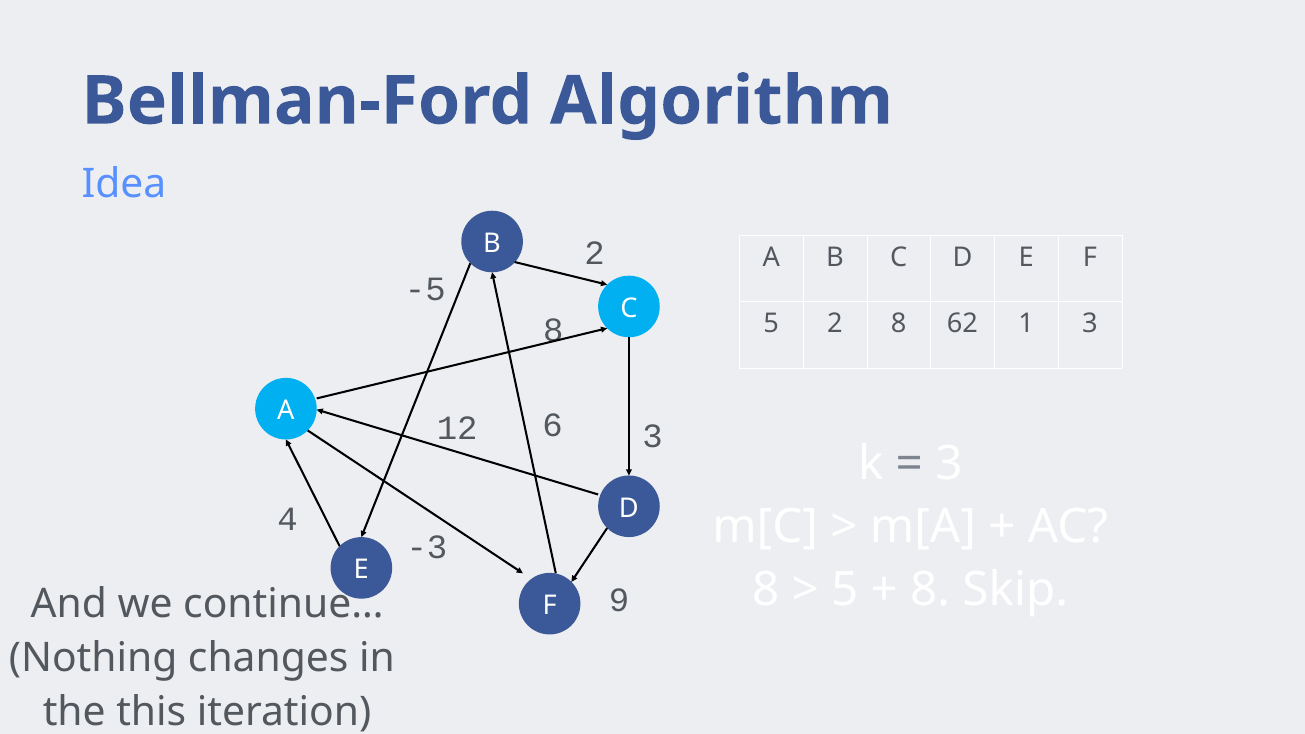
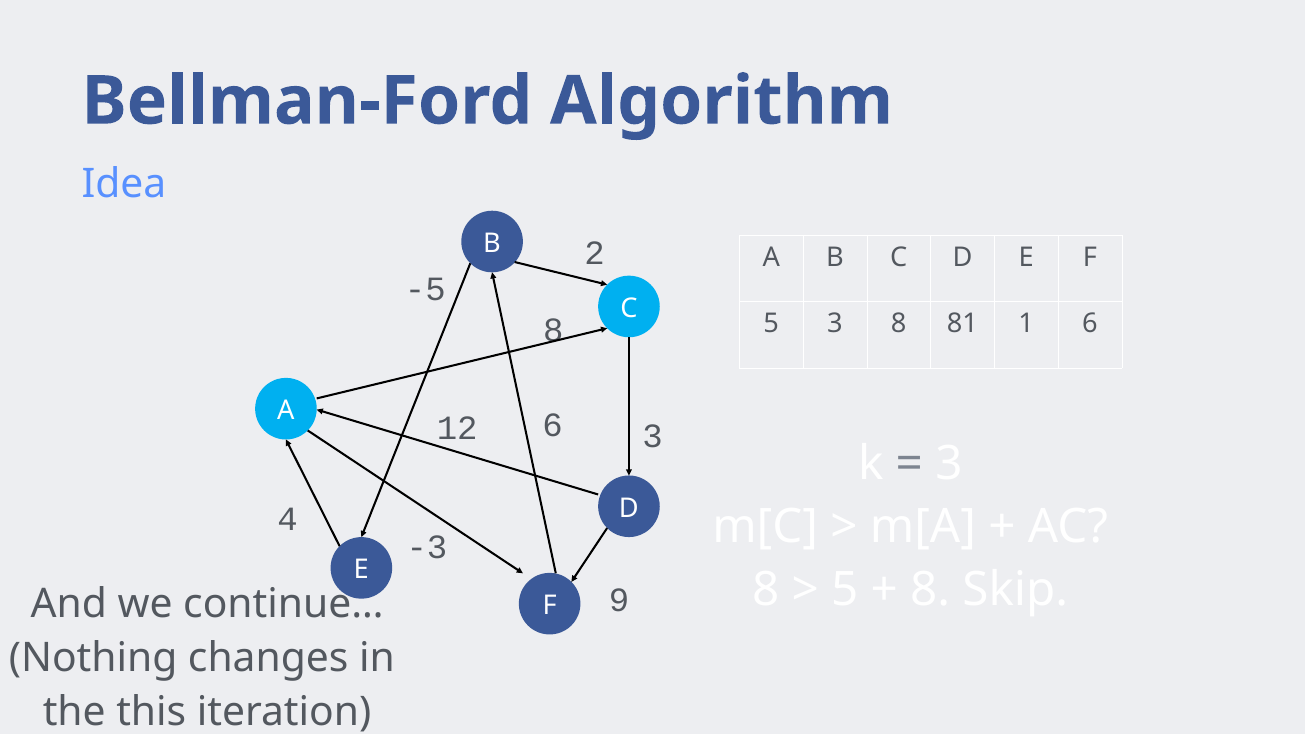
5 2: 2 -> 3
62: 62 -> 81
1 3: 3 -> 6
